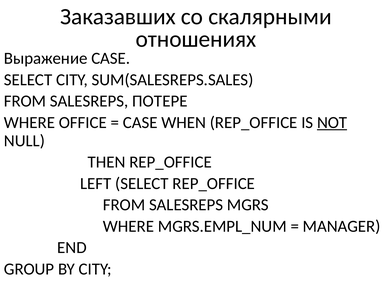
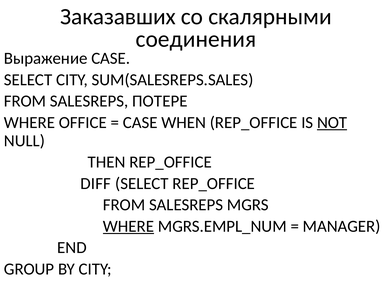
отношениях: отношениях -> соединения
LEFT: LEFT -> DIFF
WHERE at (129, 226) underline: none -> present
